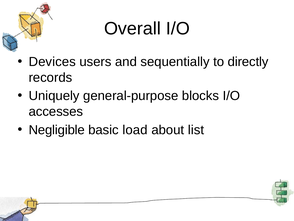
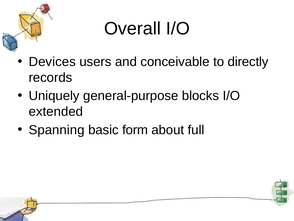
sequentially: sequentially -> conceivable
accesses: accesses -> extended
Negligible: Negligible -> Spanning
load: load -> form
list: list -> full
